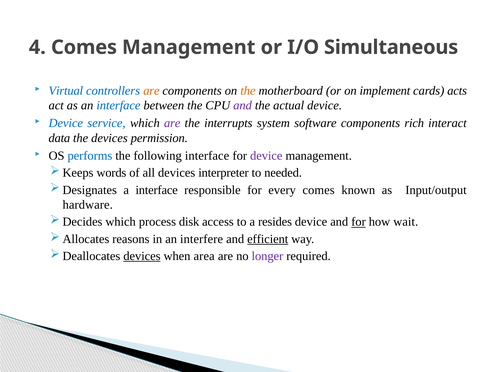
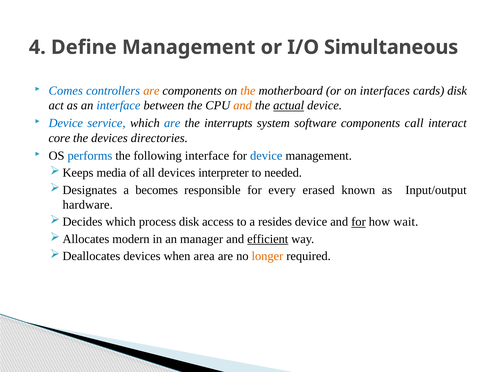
4 Comes: Comes -> Define
Virtual: Virtual -> Comes
implement: implement -> interfaces
cards acts: acts -> disk
and at (243, 106) colour: purple -> orange
actual underline: none -> present
are at (172, 123) colour: purple -> blue
rich: rich -> call
data: data -> core
permission: permission -> directories
device at (266, 156) colour: purple -> blue
words: words -> media
a interface: interface -> becomes
every comes: comes -> erased
reasons: reasons -> modern
interfere: interfere -> manager
devices at (142, 256) underline: present -> none
longer colour: purple -> orange
